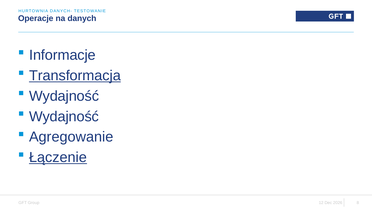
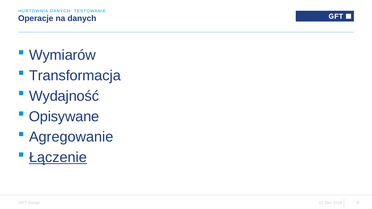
Informacje: Informacje -> Wymiarów
Transformacja underline: present -> none
Wydajność at (64, 117): Wydajność -> Opisywane
